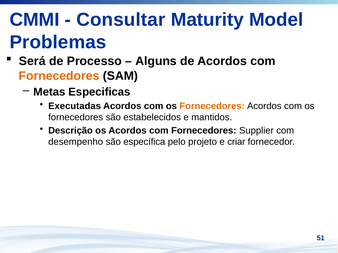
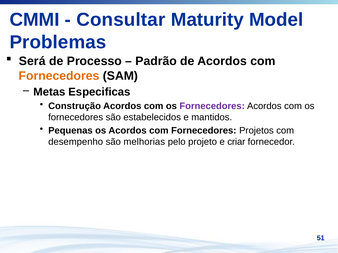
Alguns: Alguns -> Padrão
Executadas: Executadas -> Construção
Fornecedores at (212, 106) colour: orange -> purple
Descrição: Descrição -> Pequenas
Supplier: Supplier -> Projetos
específica: específica -> melhorias
